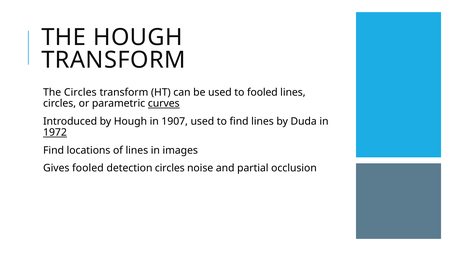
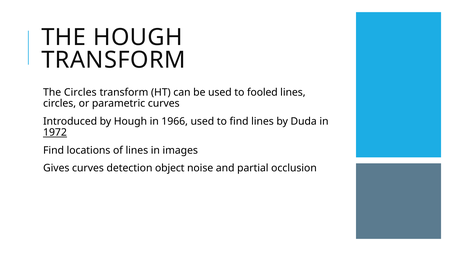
curves at (164, 103) underline: present -> none
1907: 1907 -> 1966
Gives fooled: fooled -> curves
detection circles: circles -> object
